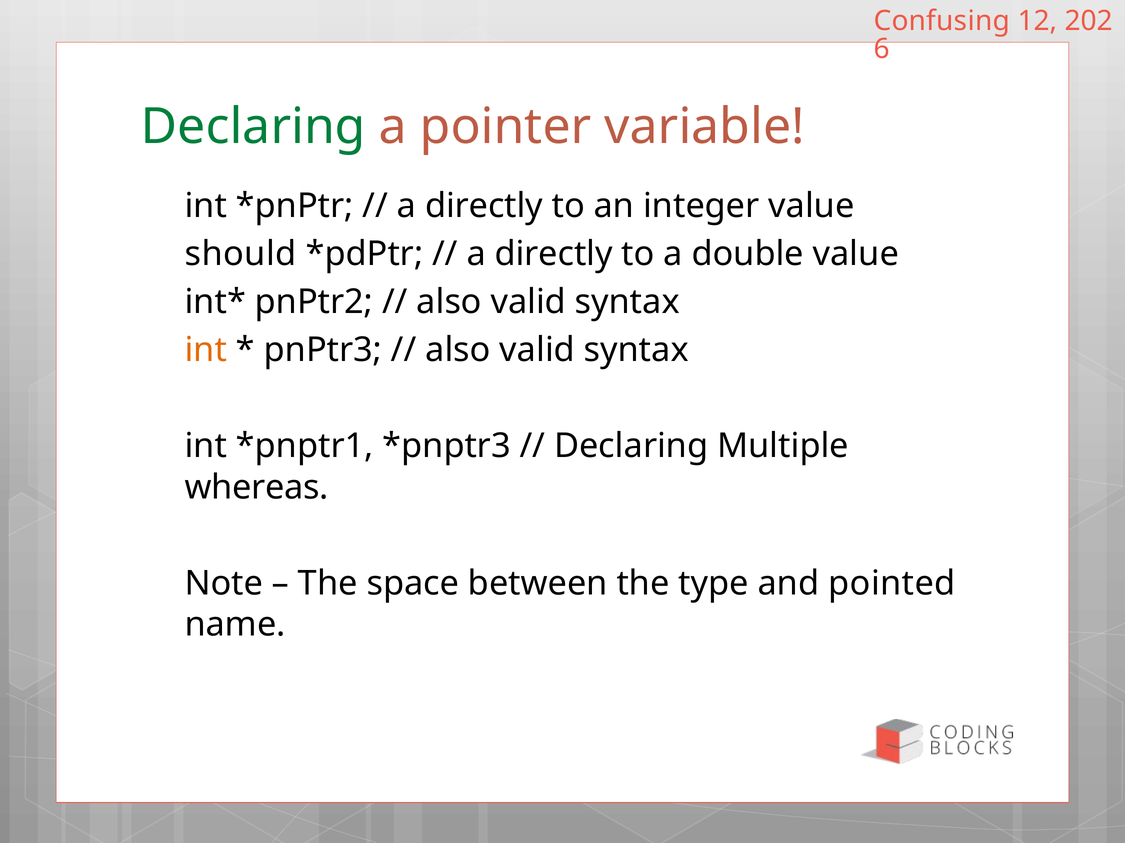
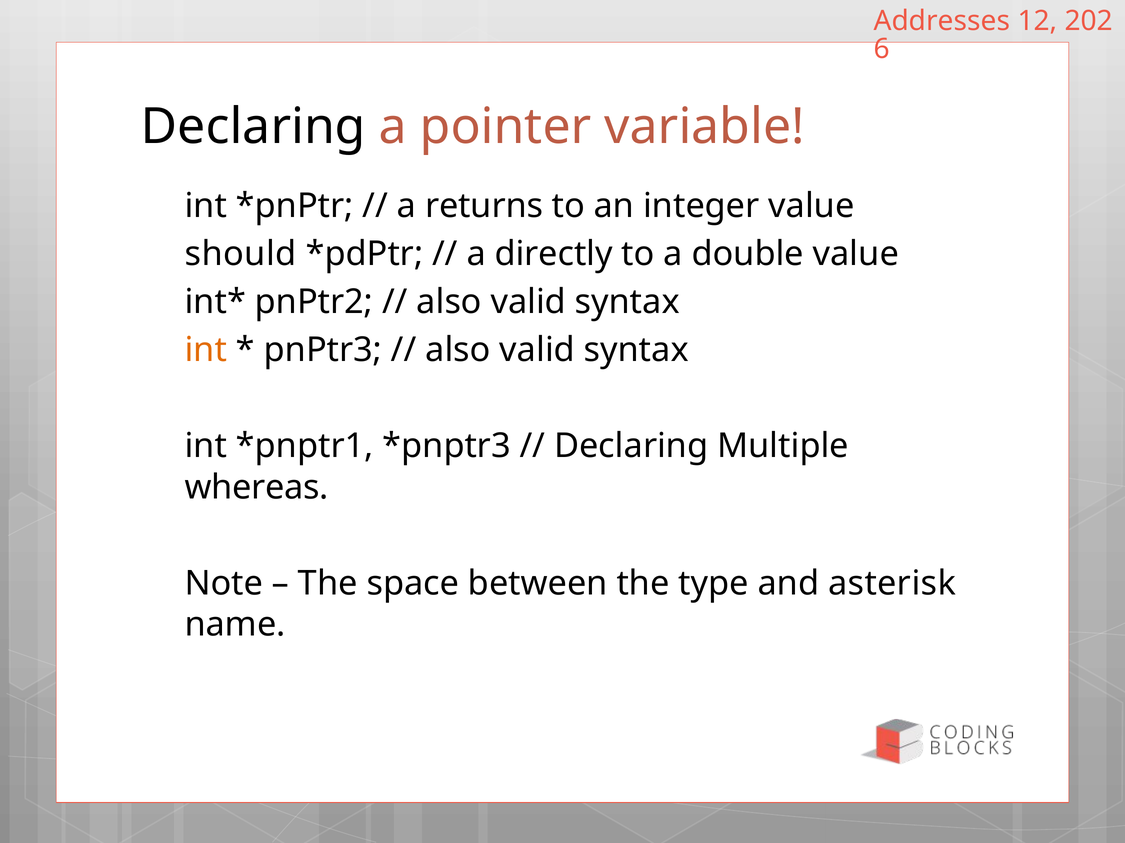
Confusing: Confusing -> Addresses
Declaring at (253, 127) colour: green -> black
directly at (484, 206): directly -> returns
pointed: pointed -> asterisk
